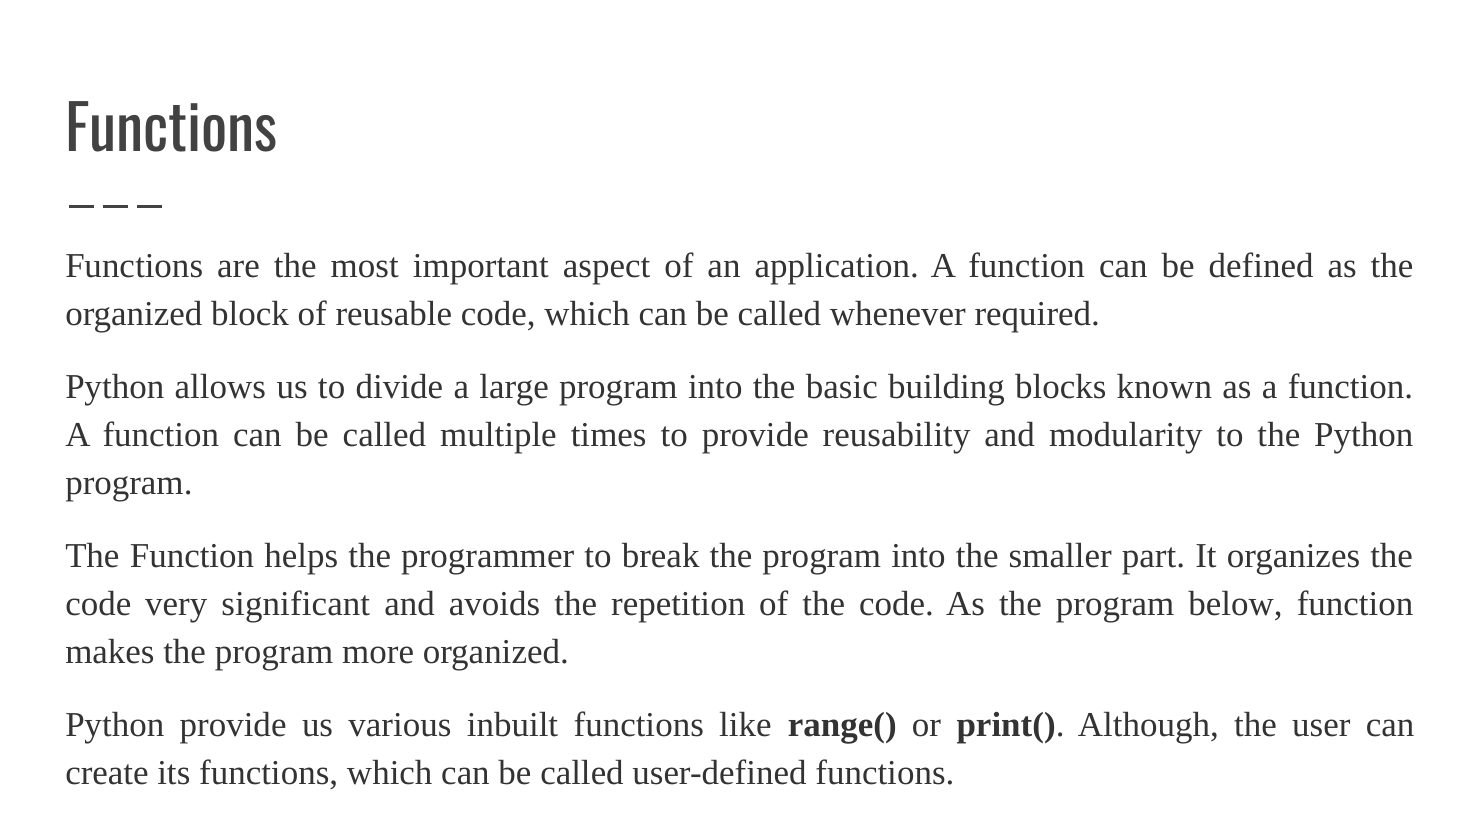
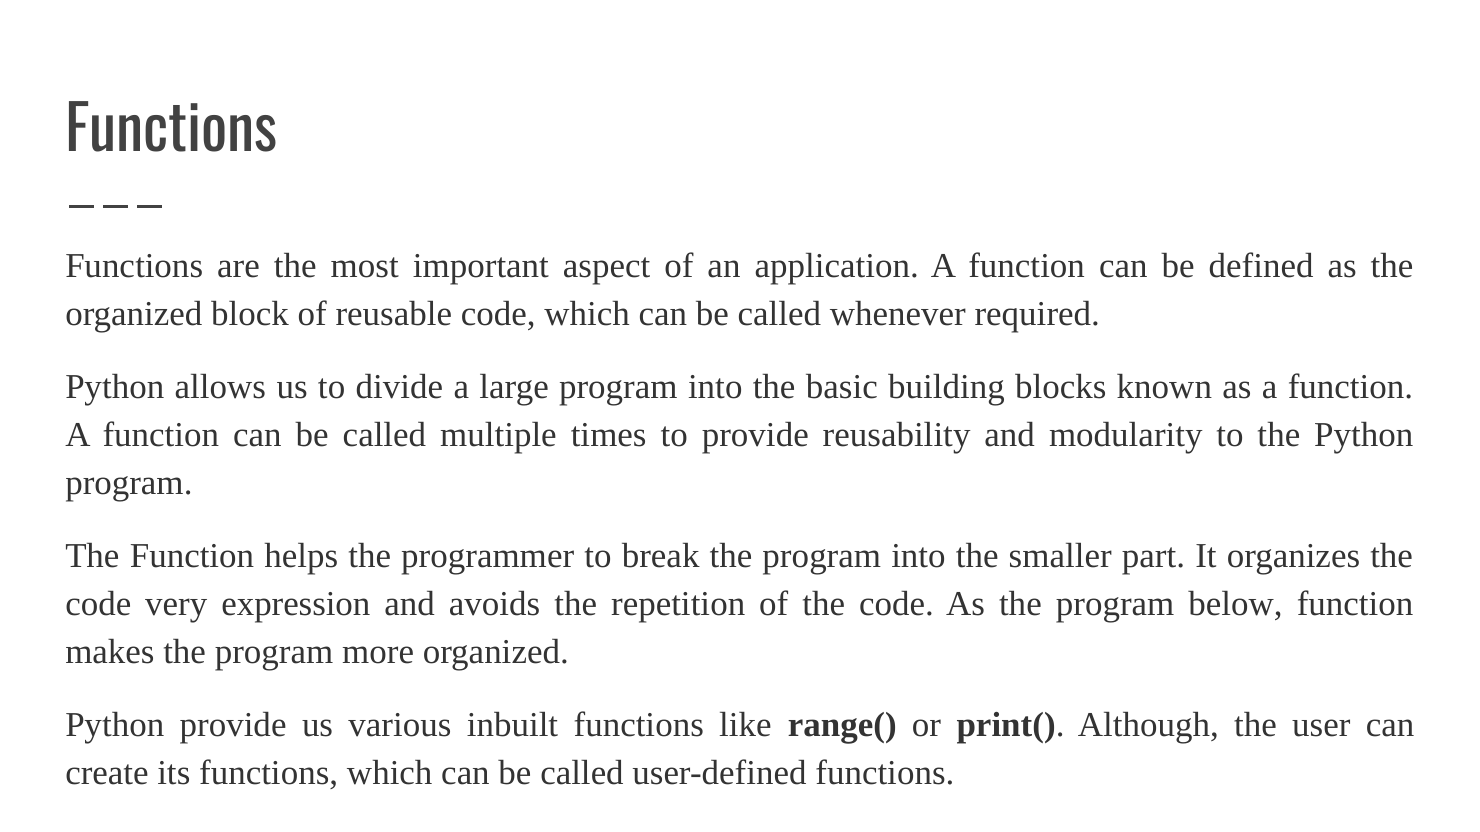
significant: significant -> expression
